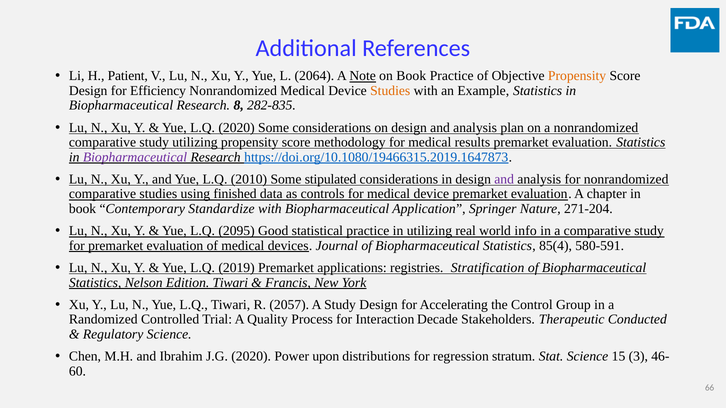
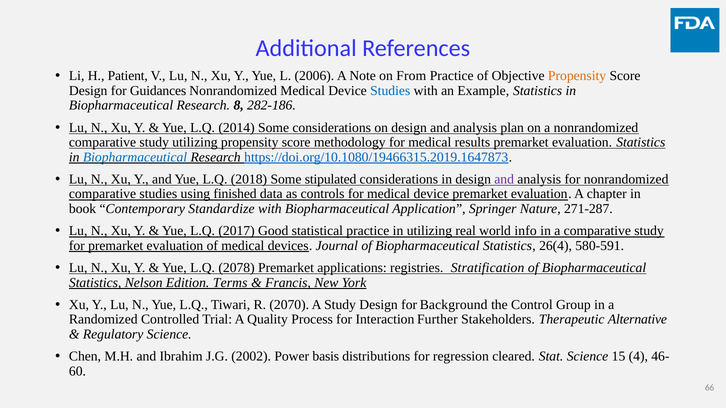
2064: 2064 -> 2006
Note underline: present -> none
on Book: Book -> From
Efficiency: Efficiency -> Guidances
Studies at (390, 91) colour: orange -> blue
282-835: 282-835 -> 282-186
L.Q 2020: 2020 -> 2014
Biopharmaceutical at (135, 157) colour: purple -> blue
2010: 2010 -> 2018
271-204: 271-204 -> 271-287
2095: 2095 -> 2017
85(4: 85(4 -> 26(4
2019: 2019 -> 2078
Edition Tiwari: Tiwari -> Terms
2057: 2057 -> 2070
Accelerating: Accelerating -> Background
Decade: Decade -> Further
Conducted: Conducted -> Alternative
J.G 2020: 2020 -> 2002
upon: upon -> basis
stratum: stratum -> cleared
3: 3 -> 4
